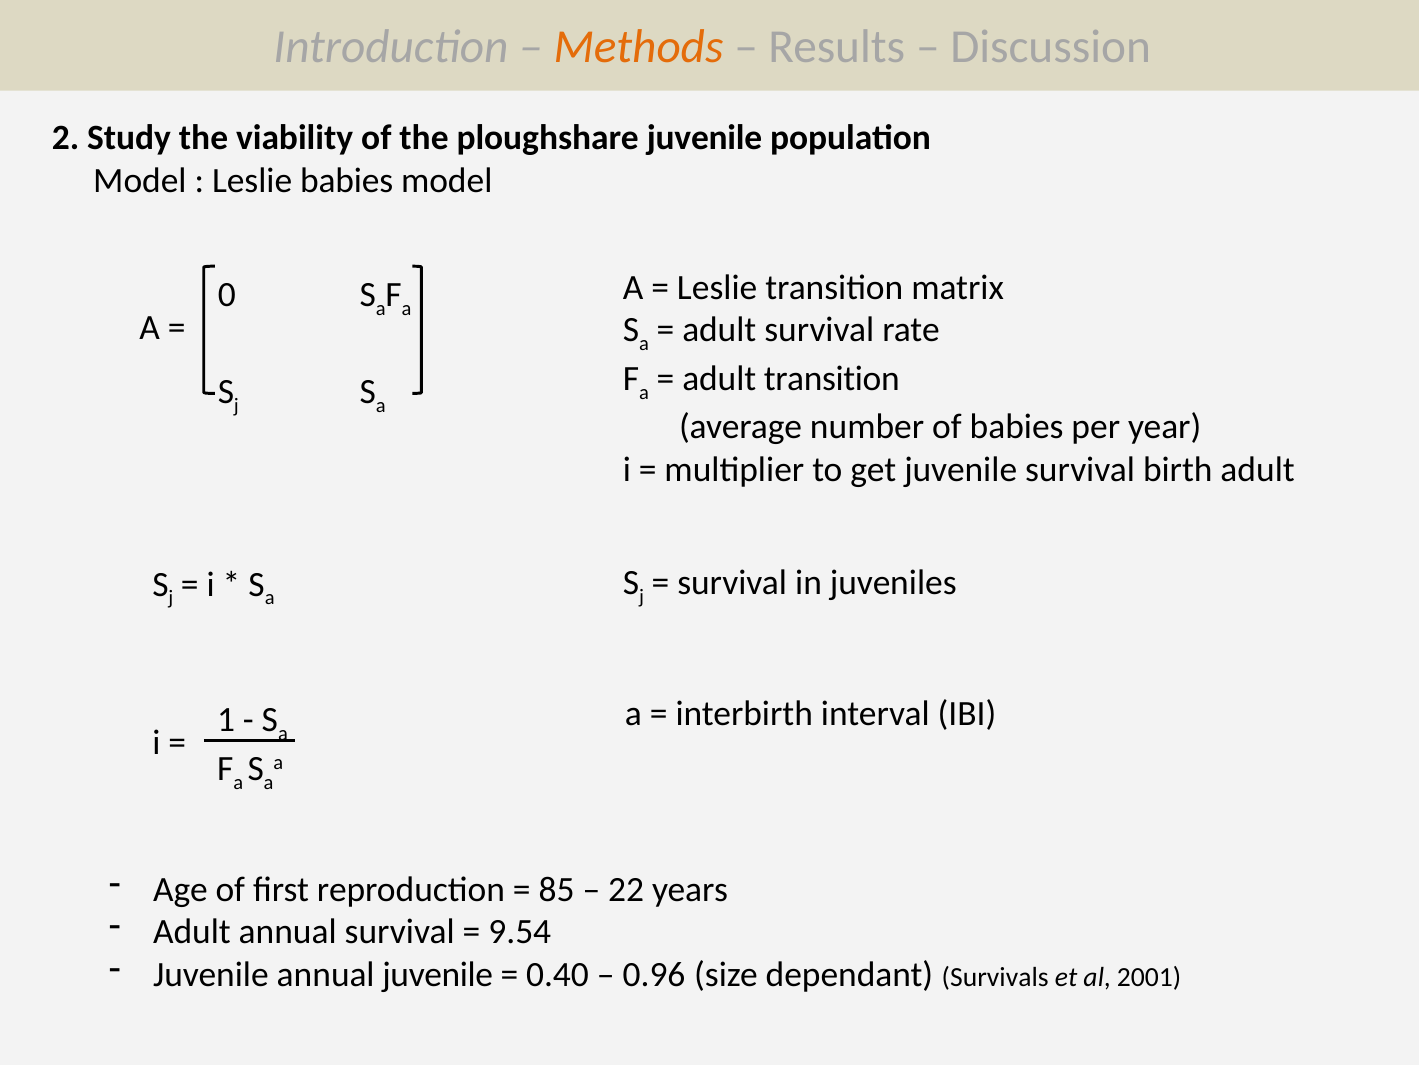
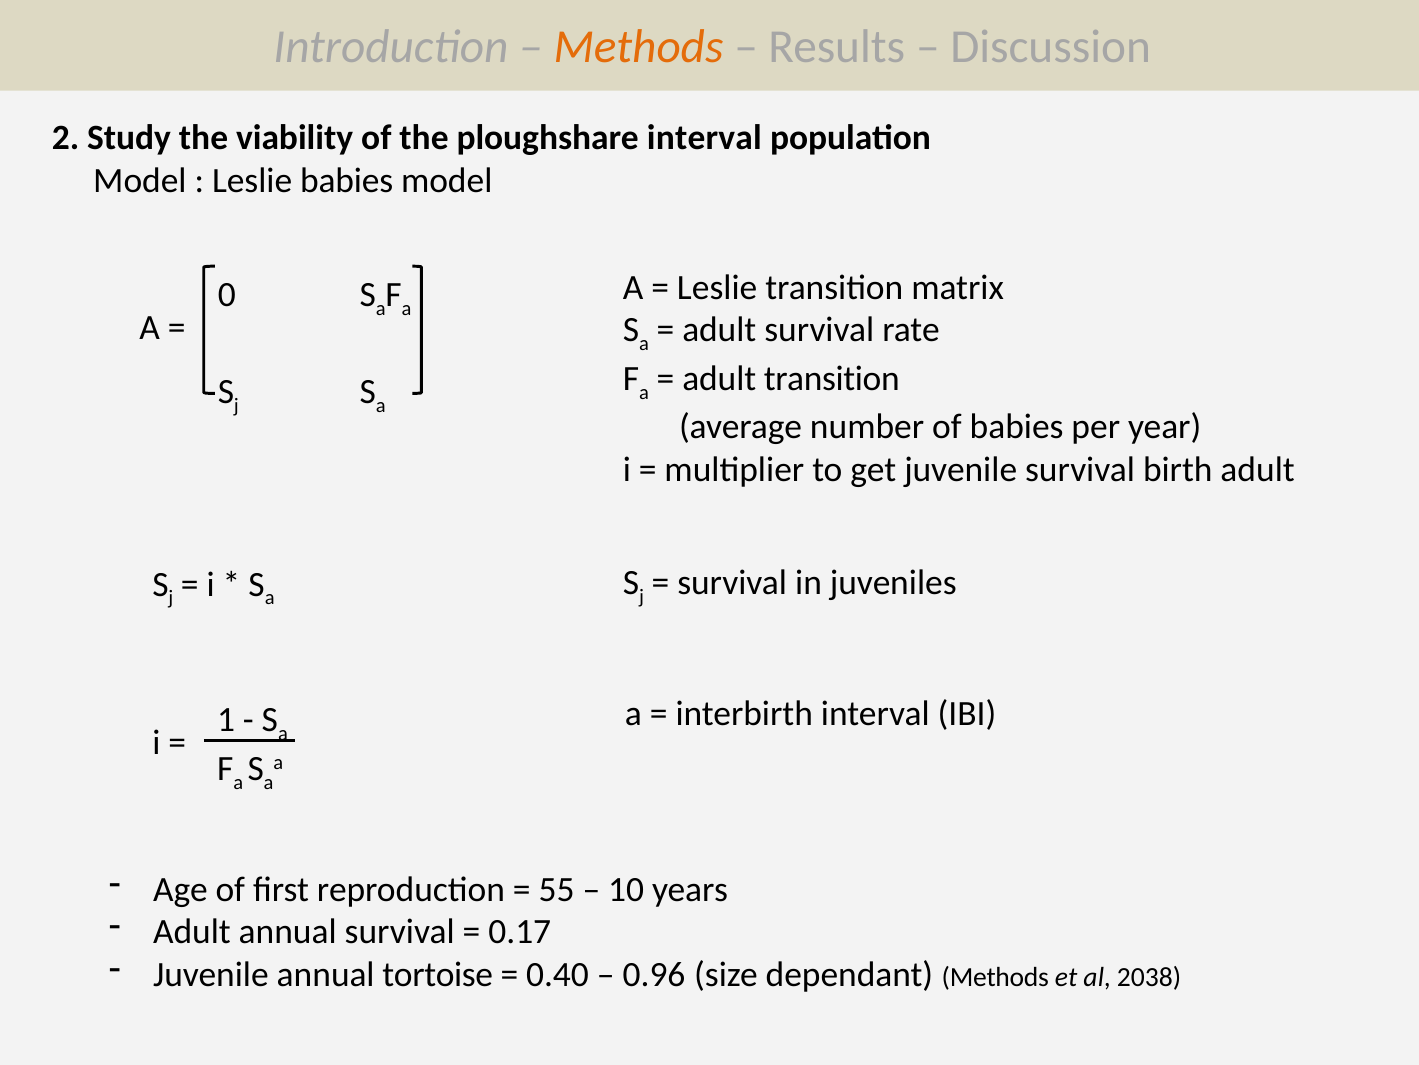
ploughshare juvenile: juvenile -> interval
85: 85 -> 55
22: 22 -> 10
9.54: 9.54 -> 0.17
annual juvenile: juvenile -> tortoise
dependant Survivals: Survivals -> Methods
2001: 2001 -> 2038
